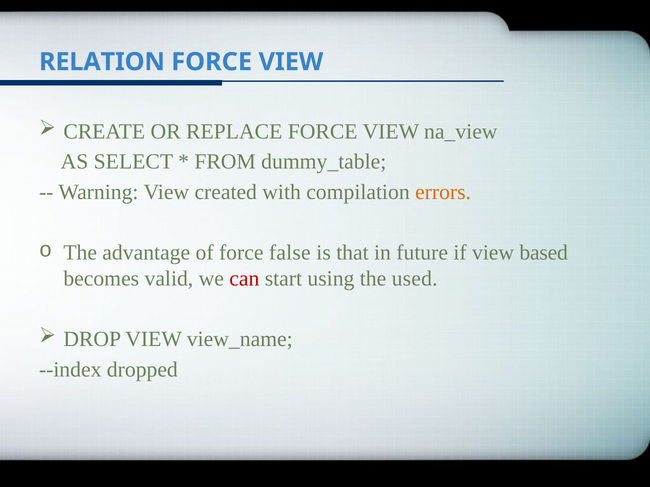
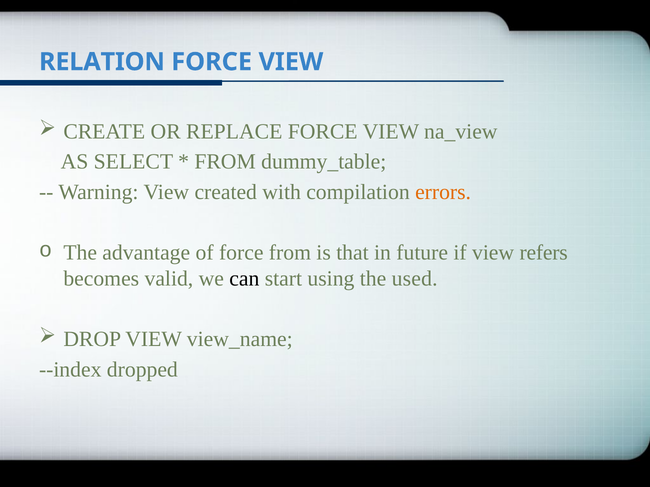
force false: false -> from
based: based -> refers
can colour: red -> black
